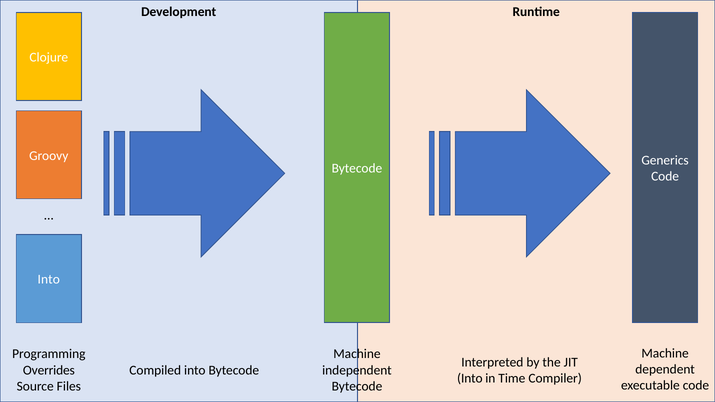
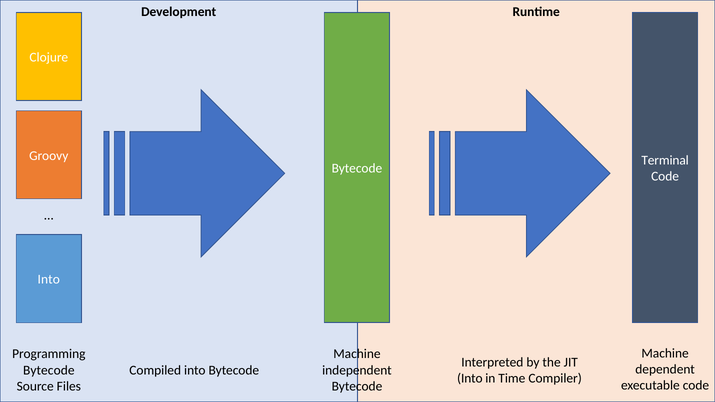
Generics: Generics -> Terminal
Overrides at (49, 370): Overrides -> Bytecode
